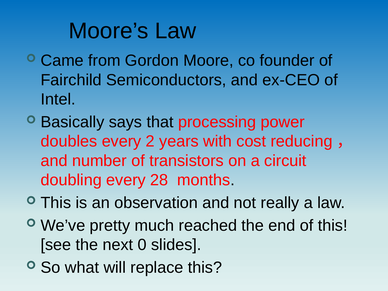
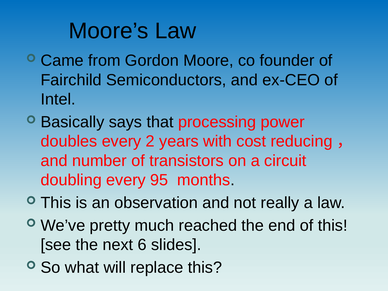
28: 28 -> 95
0: 0 -> 6
